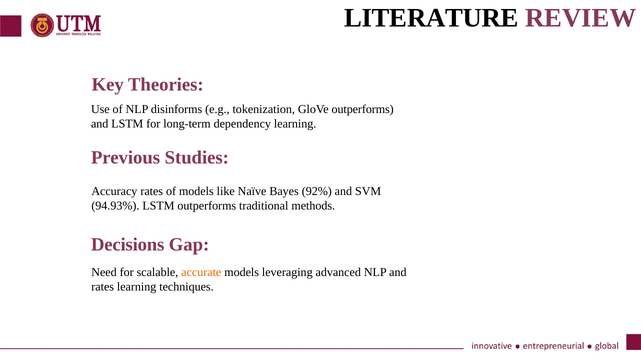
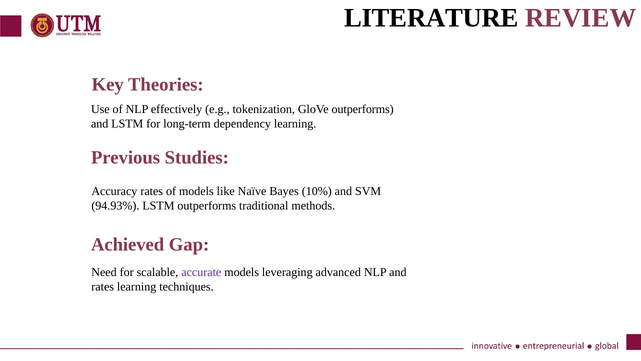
disinforms: disinforms -> effectively
92%: 92% -> 10%
Decisions: Decisions -> Achieved
accurate colour: orange -> purple
